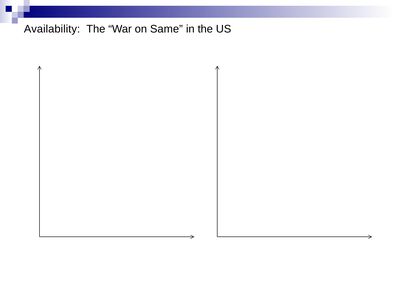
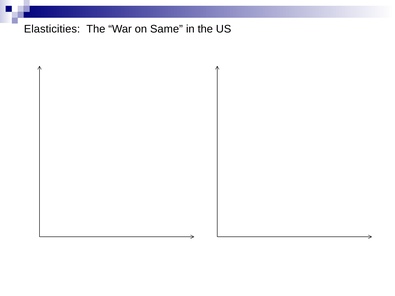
Availability: Availability -> Elasticities
